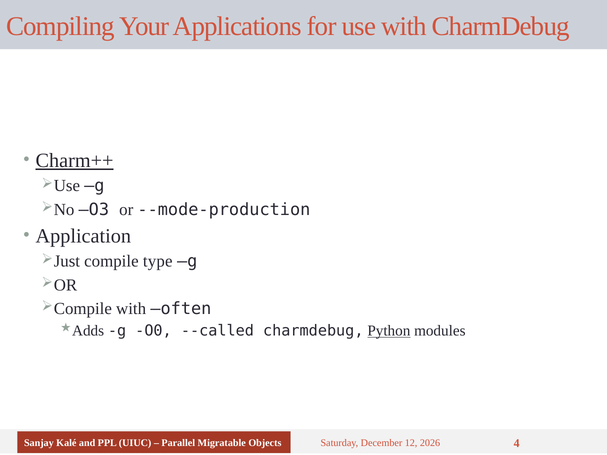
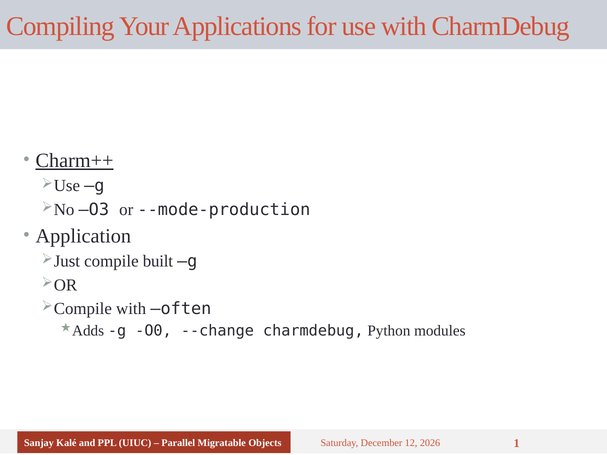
type: type -> built
--called: --called -> --change
Python underline: present -> none
4: 4 -> 1
